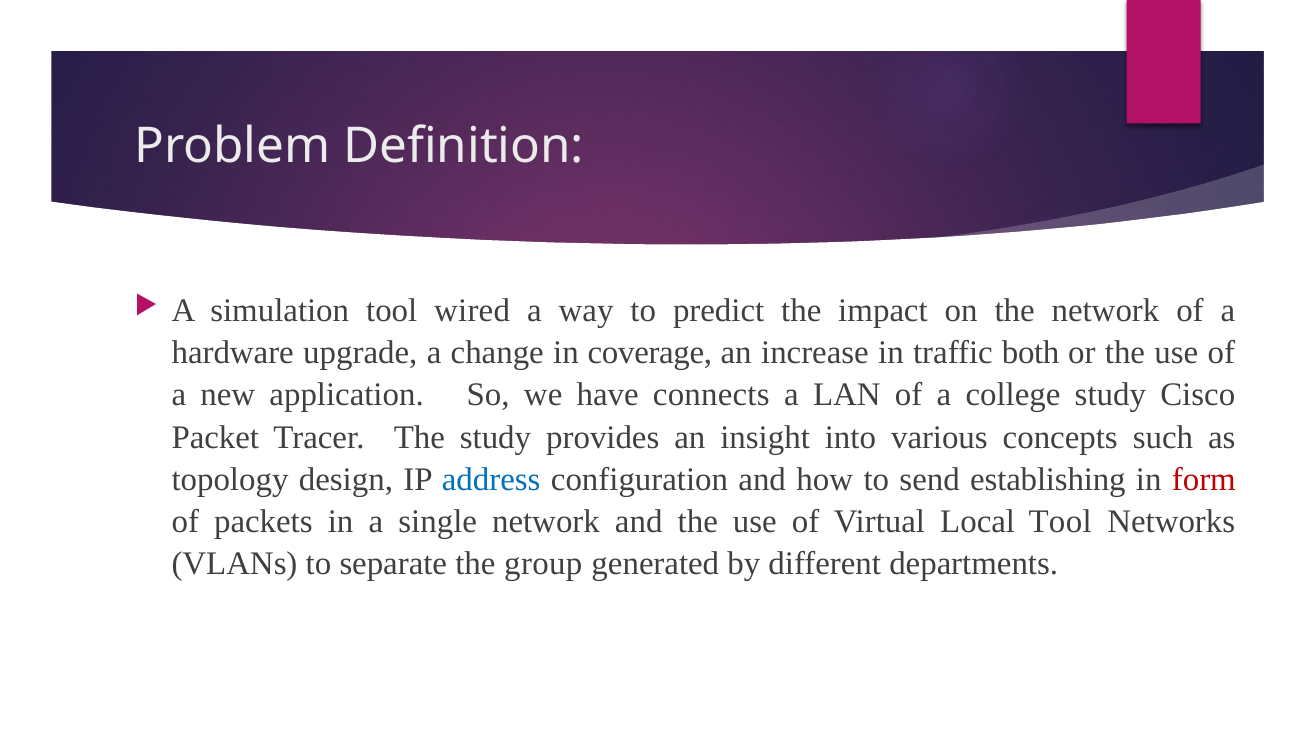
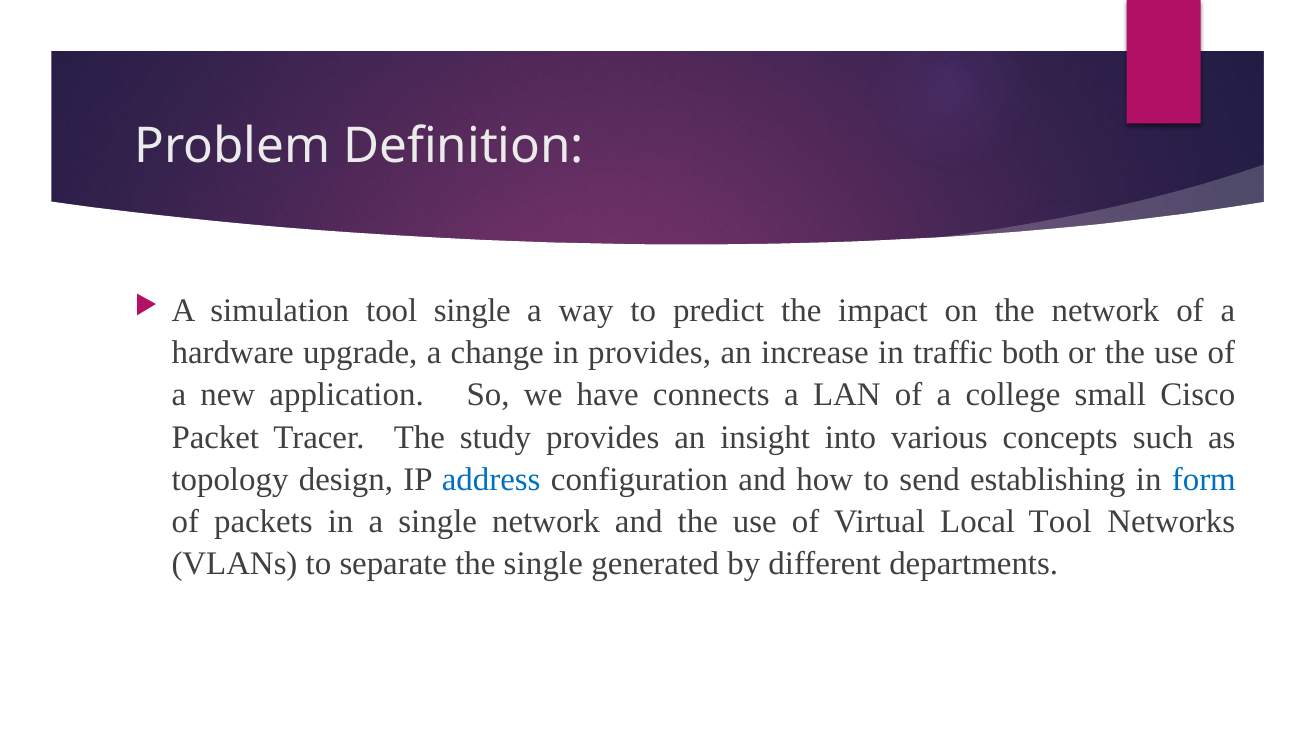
tool wired: wired -> single
in coverage: coverage -> provides
college study: study -> small
form colour: red -> blue
the group: group -> single
